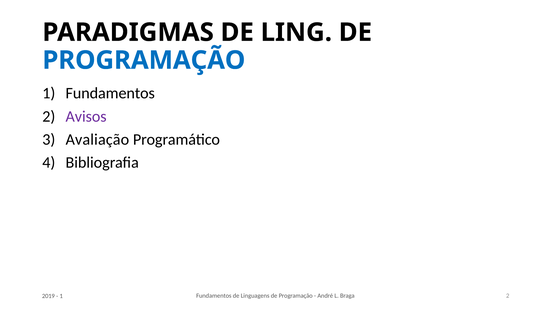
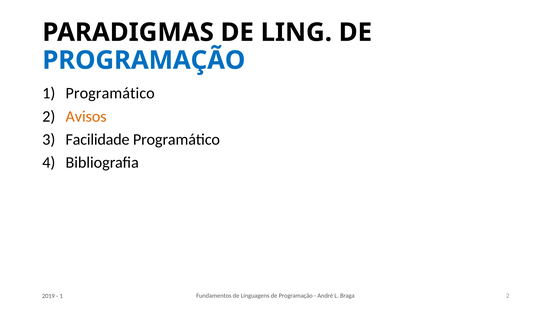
1 Fundamentos: Fundamentos -> Programático
Avisos colour: purple -> orange
Avaliação: Avaliação -> Facilidade
